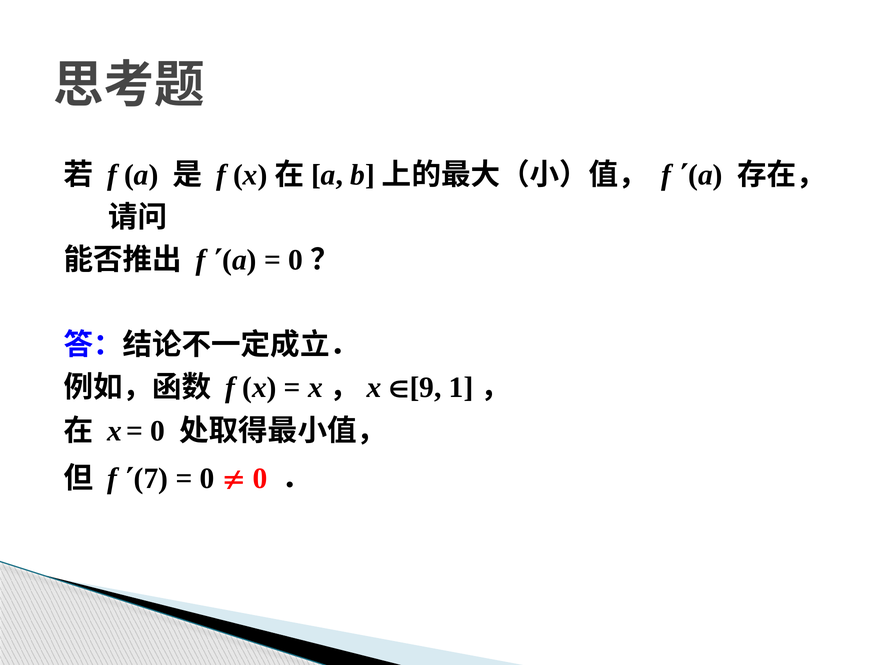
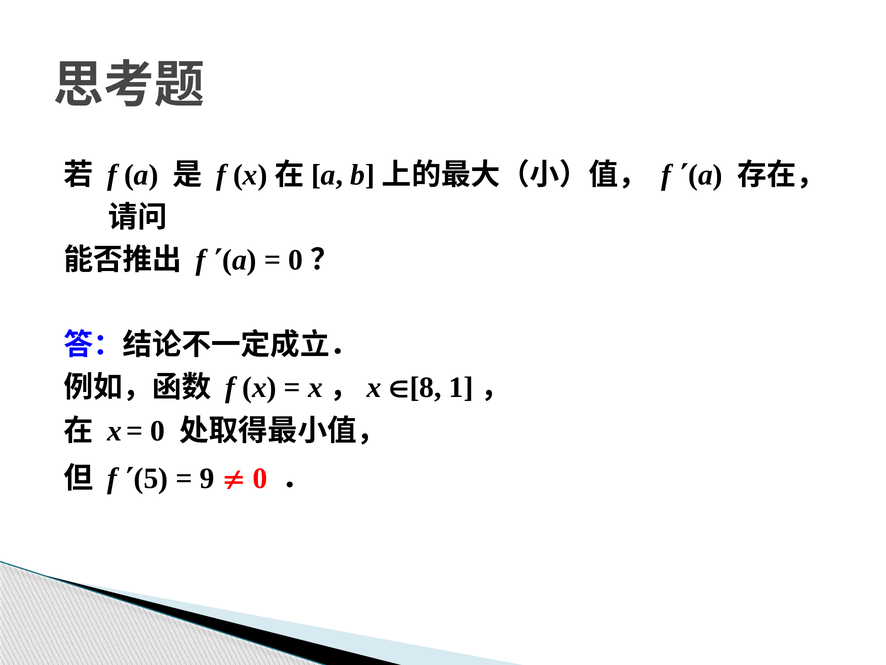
9: 9 -> 8
7: 7 -> 5
0 at (207, 478): 0 -> 9
